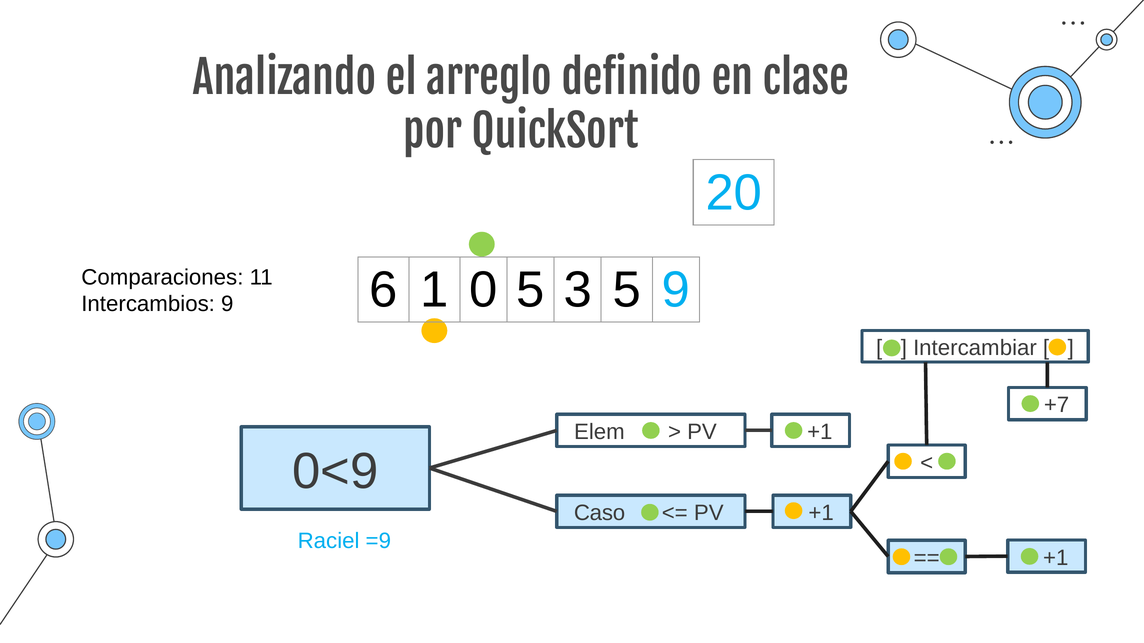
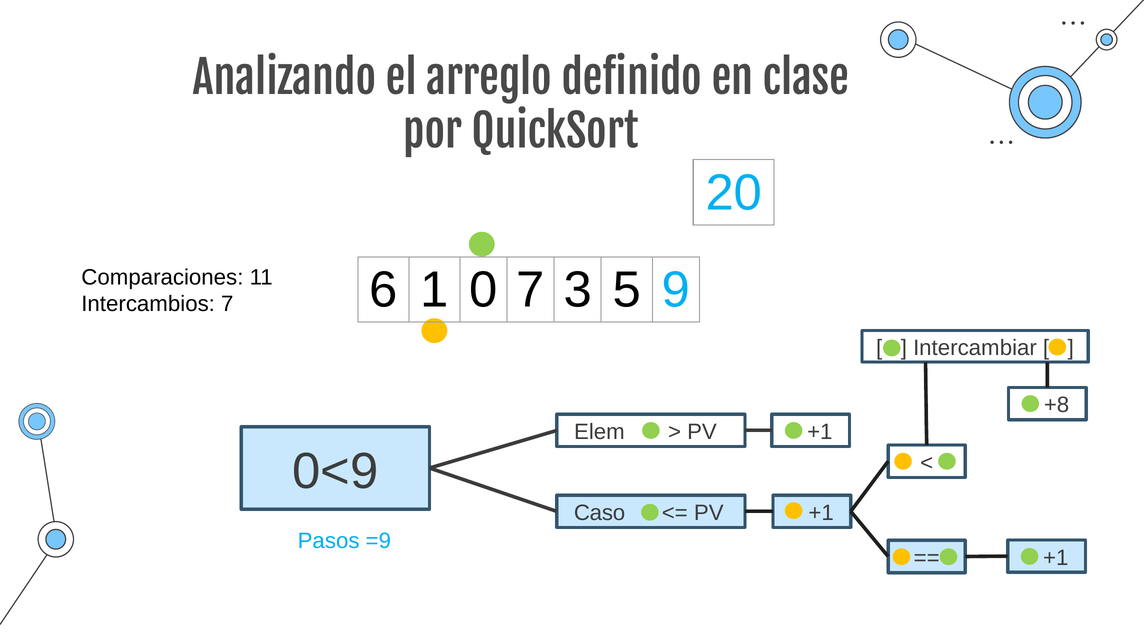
0 5: 5 -> 7
Intercambios 9: 9 -> 7
+7: +7 -> +8
Raciel: Raciel -> Pasos
